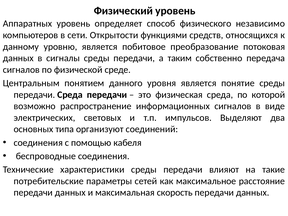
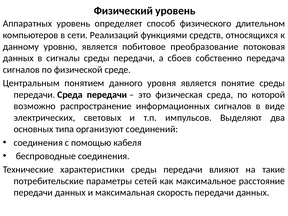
независимо: независимо -> длительном
Открытости: Открытости -> Реализаций
таким: таким -> сбоев
